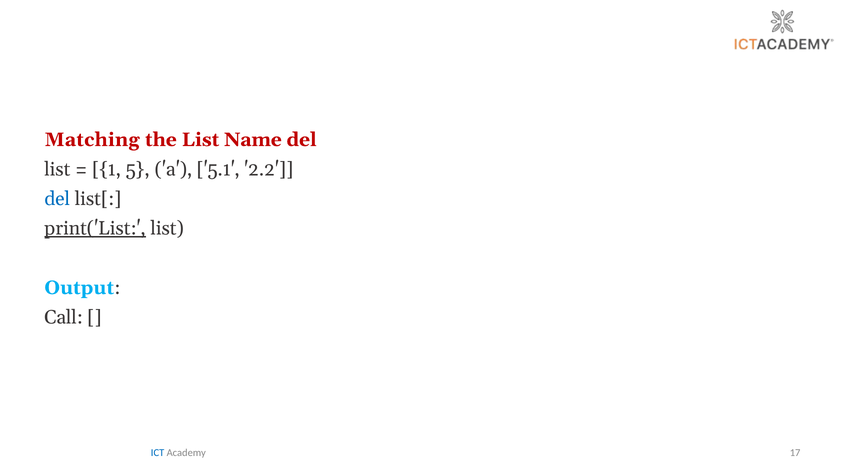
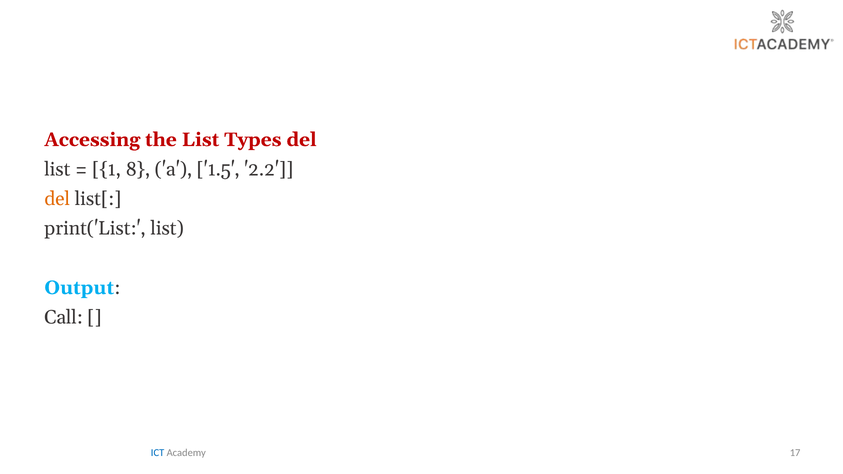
Matching: Matching -> Accessing
Name: Name -> Types
5: 5 -> 8
5.1: 5.1 -> 1.5
del at (57, 199) colour: blue -> orange
print('List underline: present -> none
